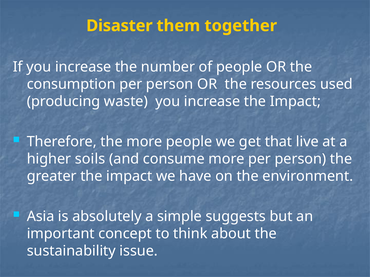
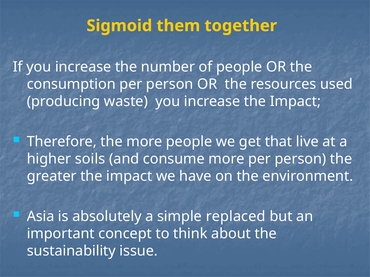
Disaster: Disaster -> Sigmoid
suggests: suggests -> replaced
